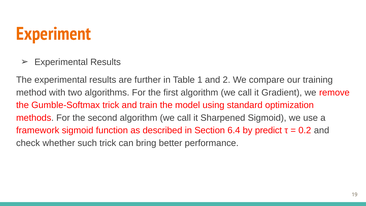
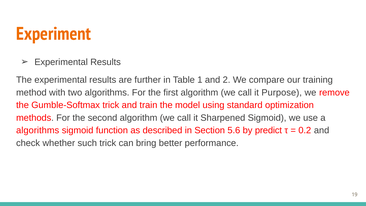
Gradient: Gradient -> Purpose
framework at (38, 130): framework -> algorithms
6.4: 6.4 -> 5.6
